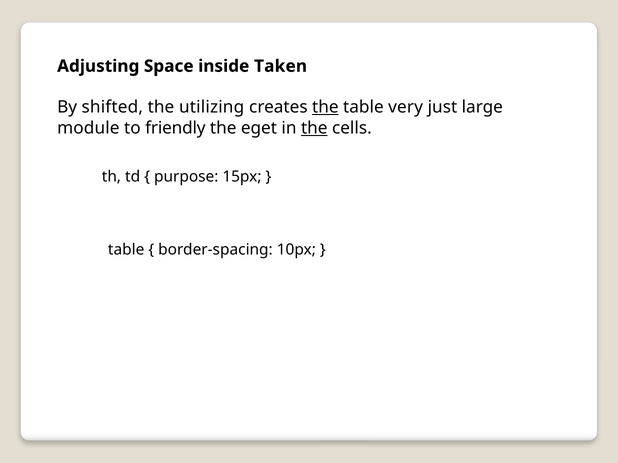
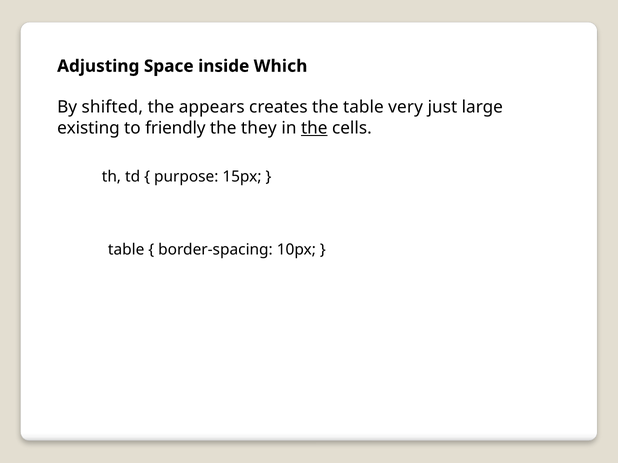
Taken: Taken -> Which
utilizing: utilizing -> appears
the at (325, 107) underline: present -> none
module: module -> existing
eget: eget -> they
